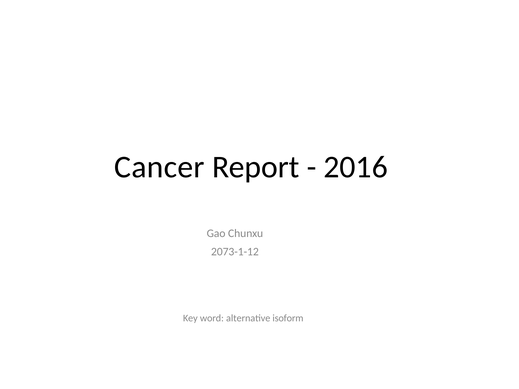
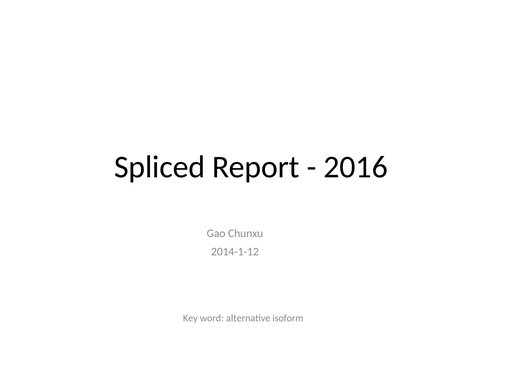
Cancer: Cancer -> Spliced
2073-1-12: 2073-1-12 -> 2014-1-12
